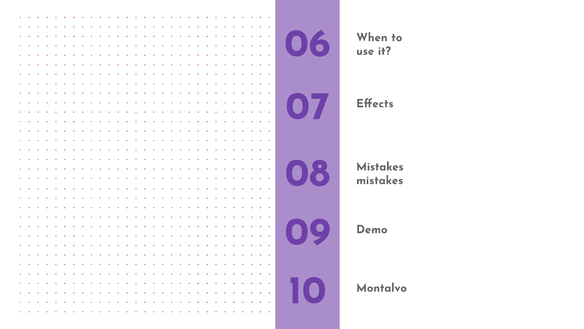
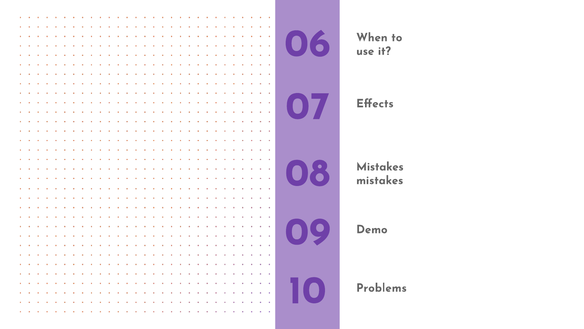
Montalvo: Montalvo -> Problems
